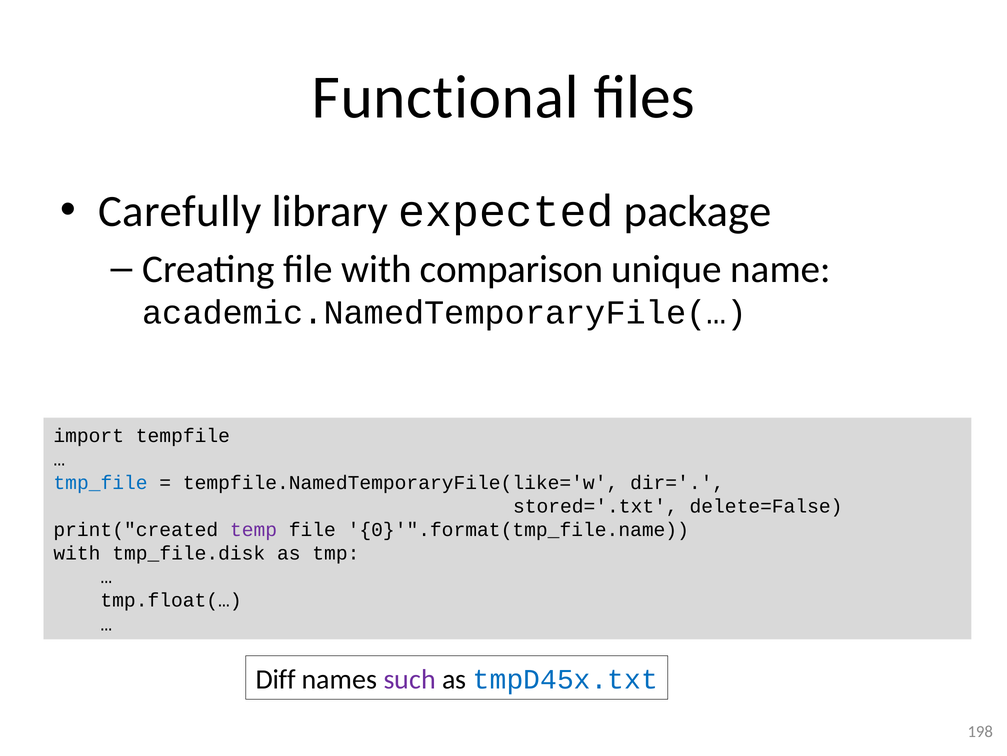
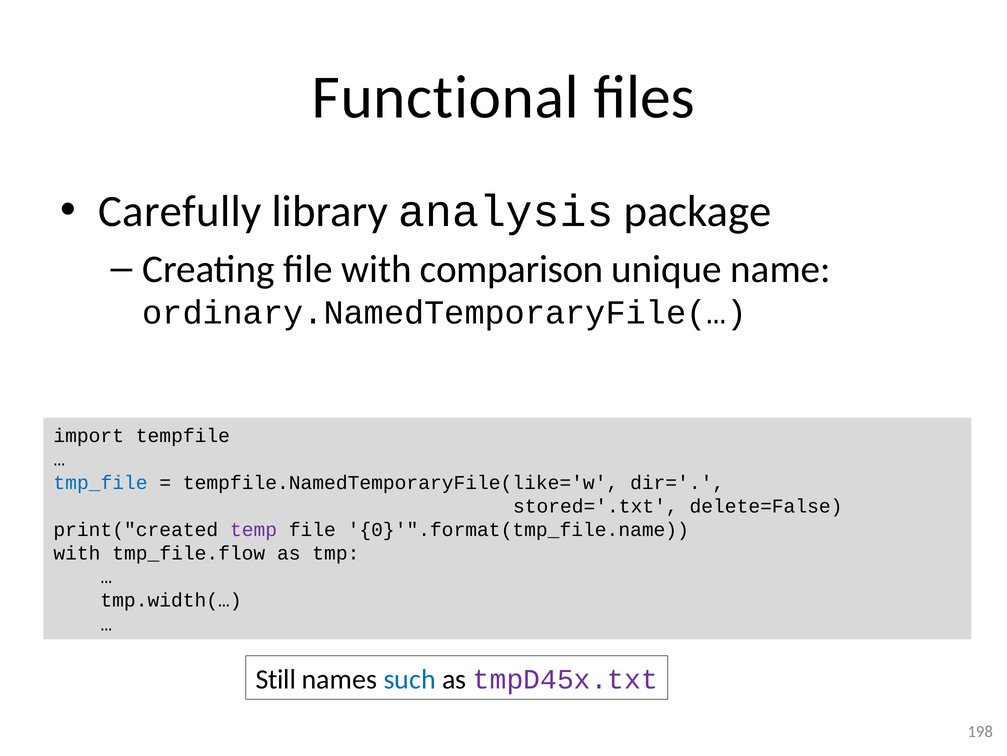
expected: expected -> analysis
academic.NamedTemporaryFile(…: academic.NamedTemporaryFile(… -> ordinary.NamedTemporaryFile(…
tmp_file.disk: tmp_file.disk -> tmp_file.flow
tmp.float(…: tmp.float(… -> tmp.width(…
Diff: Diff -> Still
such colour: purple -> blue
tmpD45x.txt colour: blue -> purple
